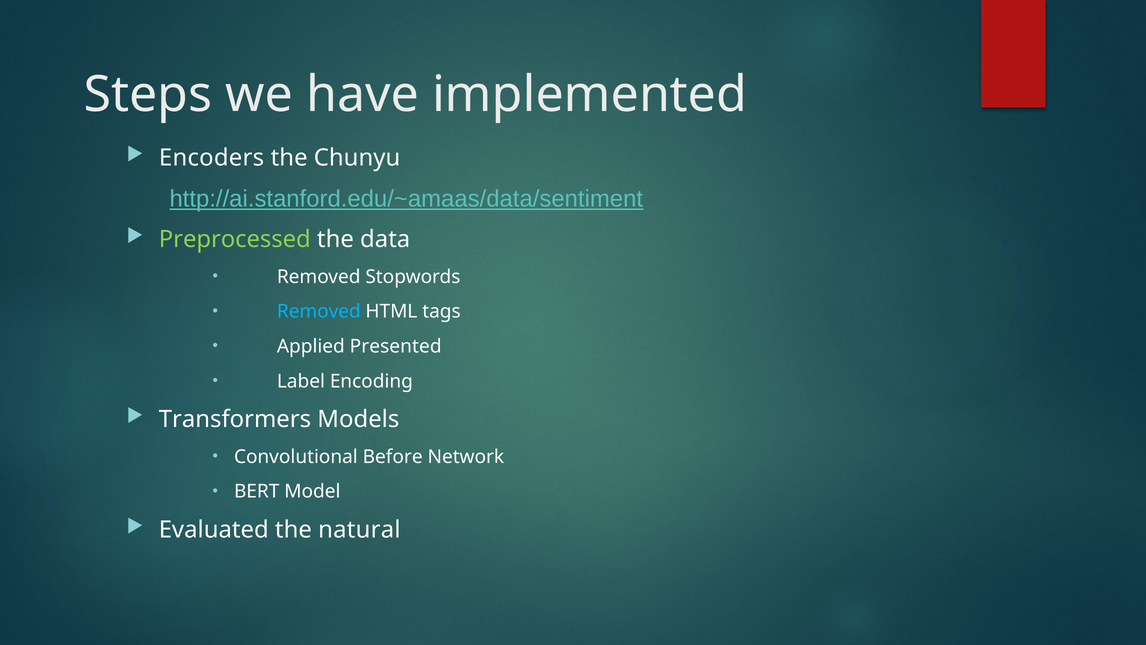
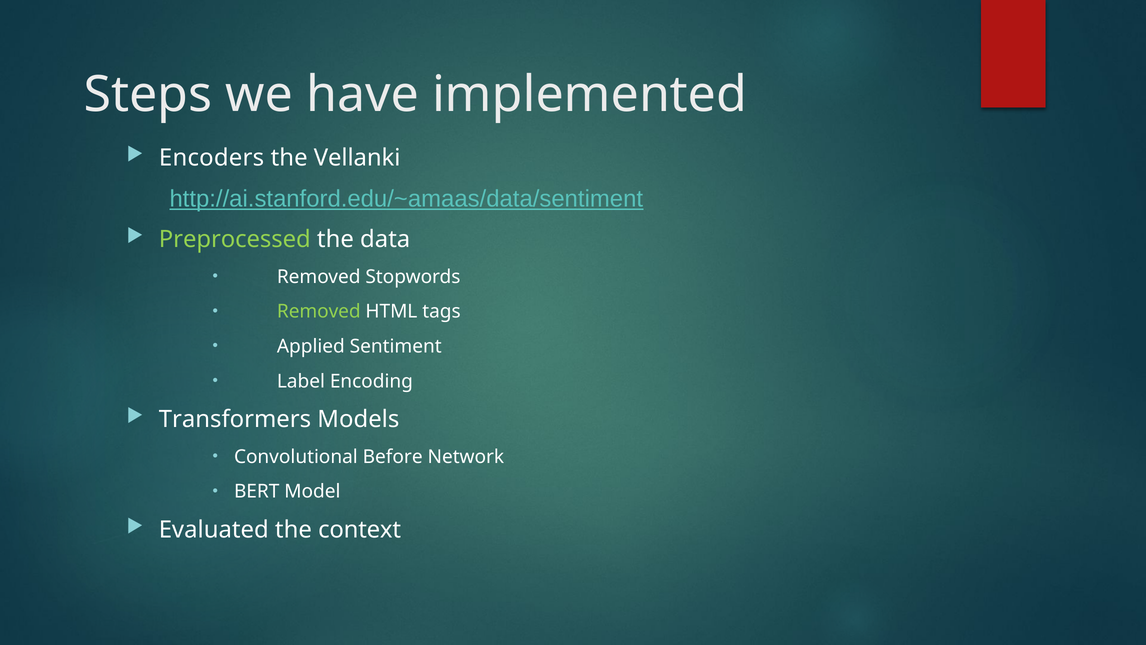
Chunyu: Chunyu -> Vellanki
Removed at (319, 311) colour: light blue -> light green
Presented: Presented -> Sentiment
natural: natural -> context
